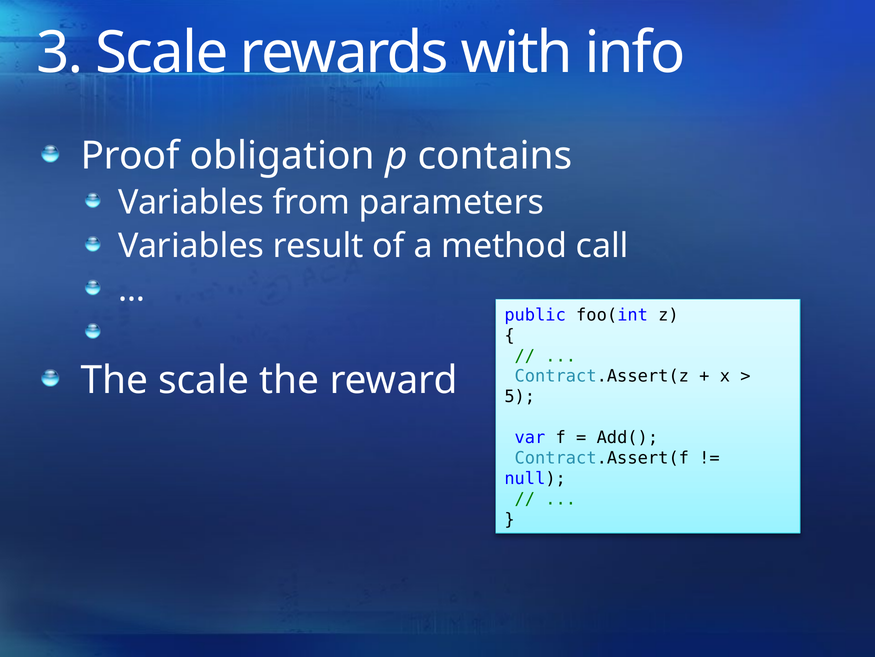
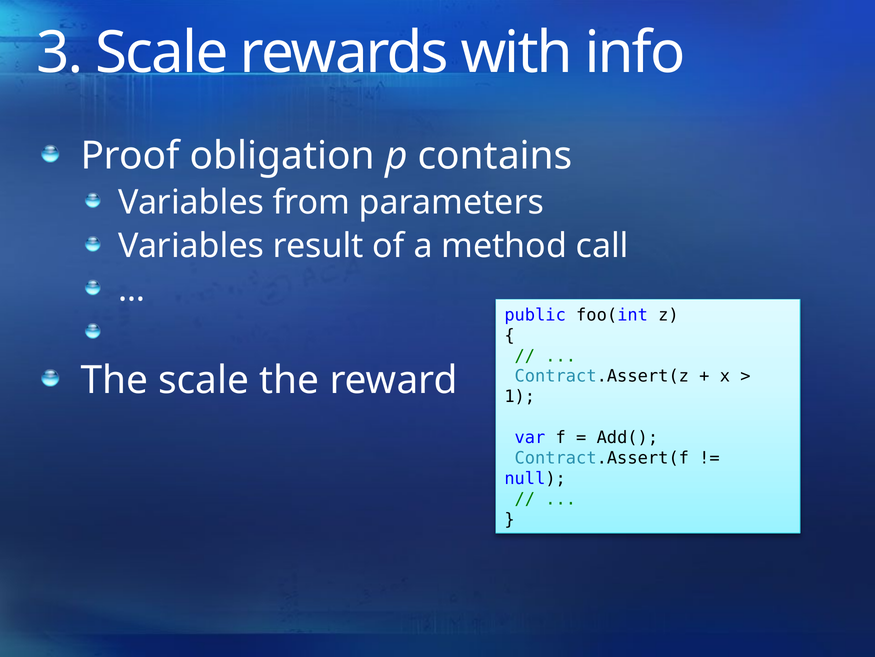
5: 5 -> 1
